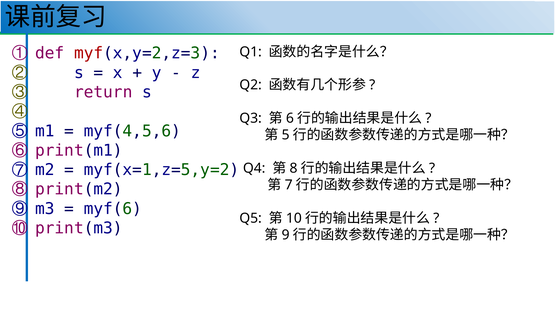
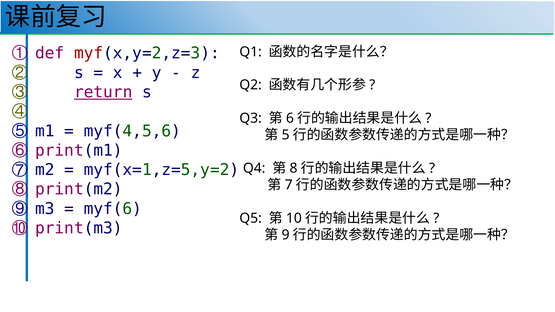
return underline: none -> present
